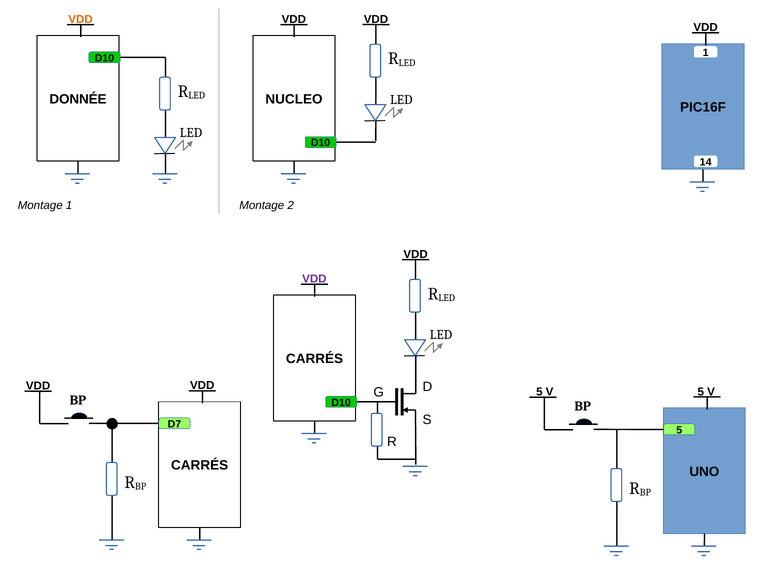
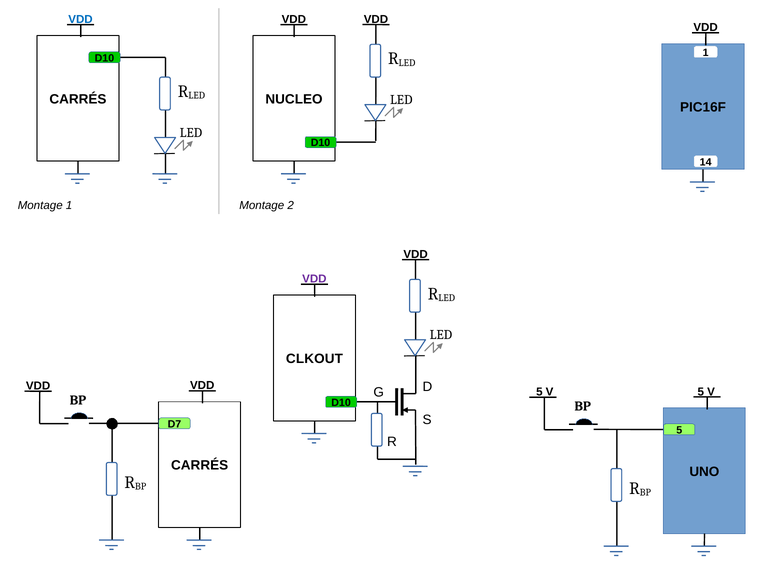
VDD at (81, 19) colour: orange -> blue
DONNÉE at (78, 99): DONNÉE -> CARRÉS
CARRÉS at (315, 359): CARRÉS -> CLKOUT
